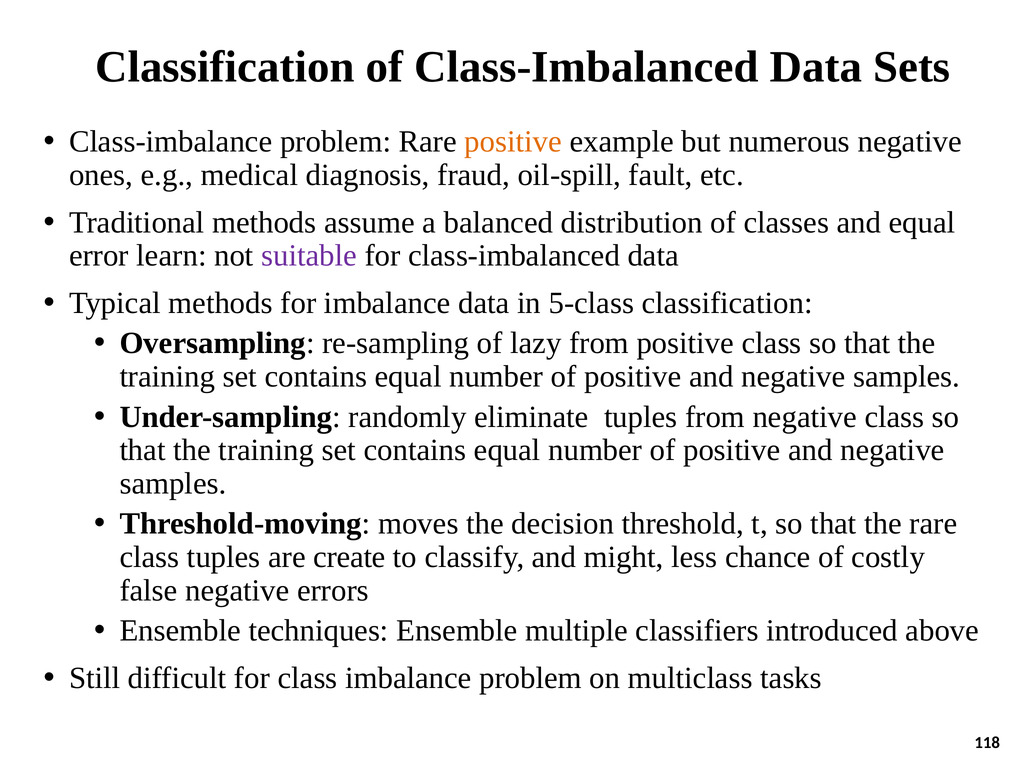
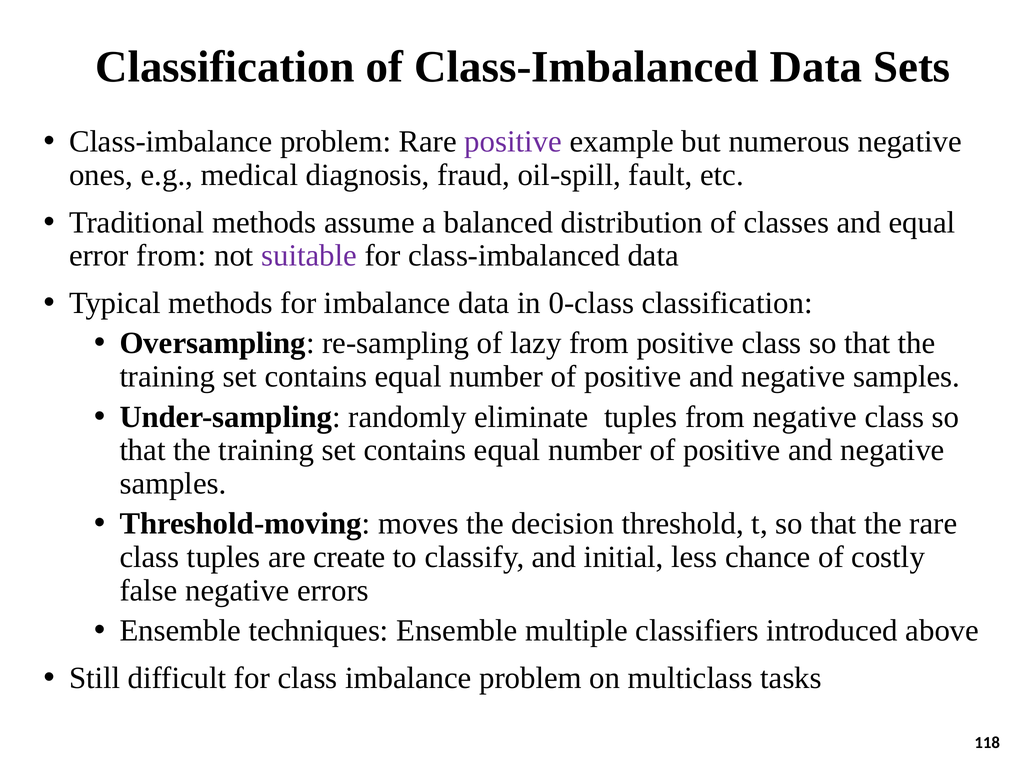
positive at (513, 142) colour: orange -> purple
error learn: learn -> from
5-class: 5-class -> 0-class
might: might -> initial
